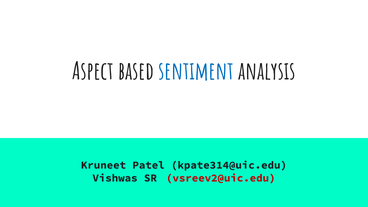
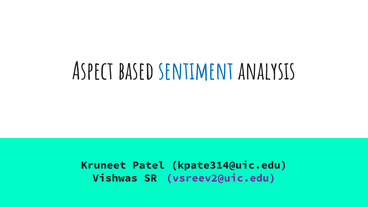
vsreev2@uic.edu colour: red -> purple
